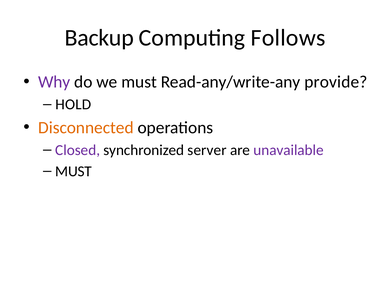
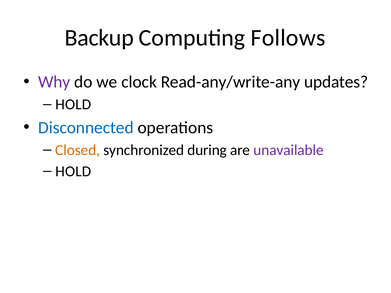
we must: must -> clock
provide: provide -> updates
Disconnected colour: orange -> blue
Closed colour: purple -> orange
server: server -> during
MUST at (73, 171): MUST -> HOLD
